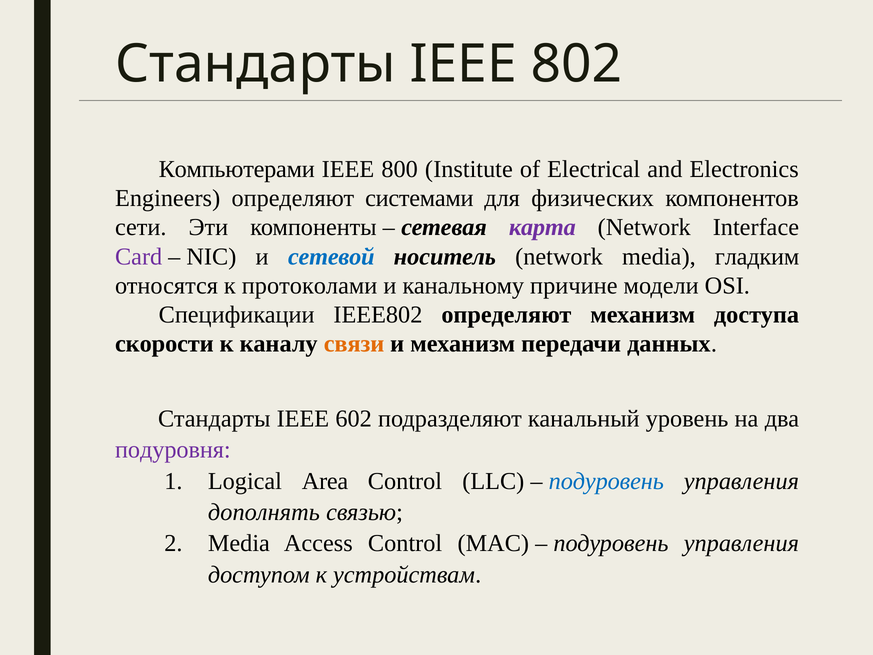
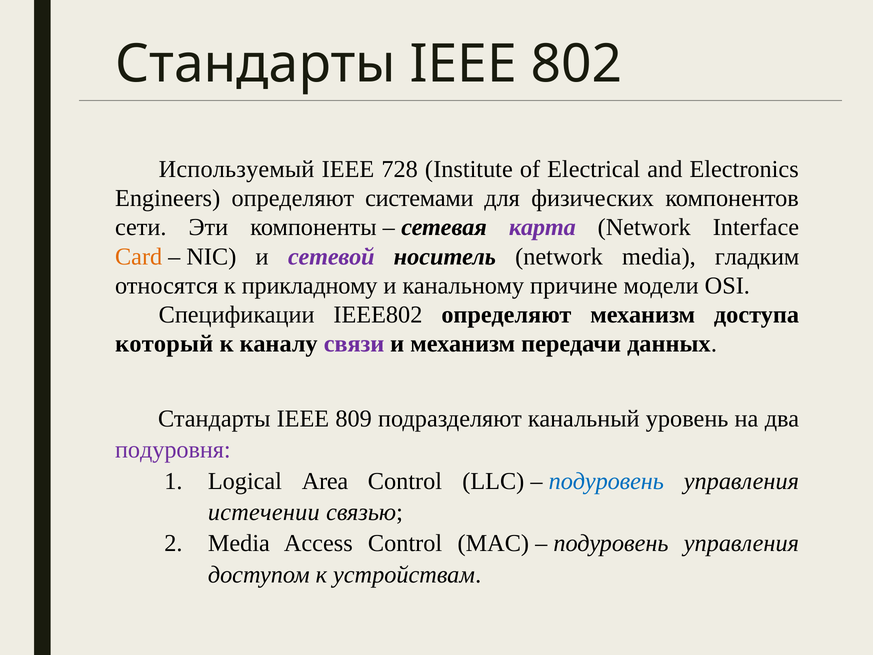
Компьютерами: Компьютерами -> Используемый
800: 800 -> 728
Card colour: purple -> orange
сетевой colour: blue -> purple
протоколами: протоколами -> прикладному
скорости: скорости -> который
связи colour: orange -> purple
602: 602 -> 809
дополнять: дополнять -> истечении
